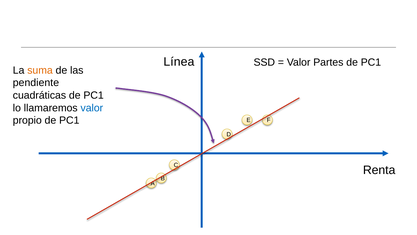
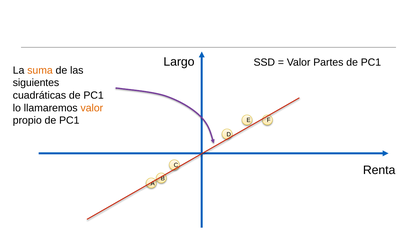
Línea: Línea -> Largo
pendiente: pendiente -> siguientes
valor at (92, 108) colour: blue -> orange
